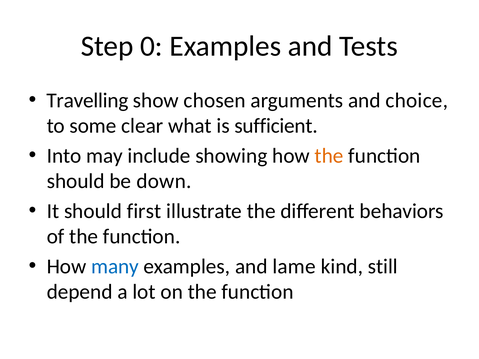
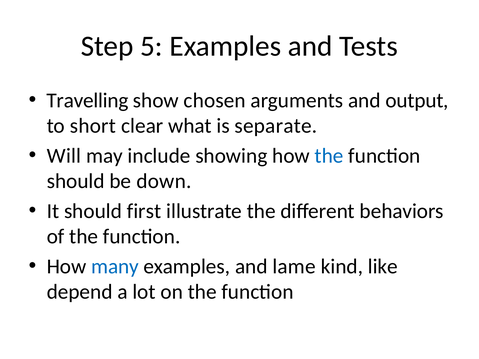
0: 0 -> 5
choice: choice -> output
some: some -> short
sufficient: sufficient -> separate
Into: Into -> Will
the at (329, 156) colour: orange -> blue
still: still -> like
